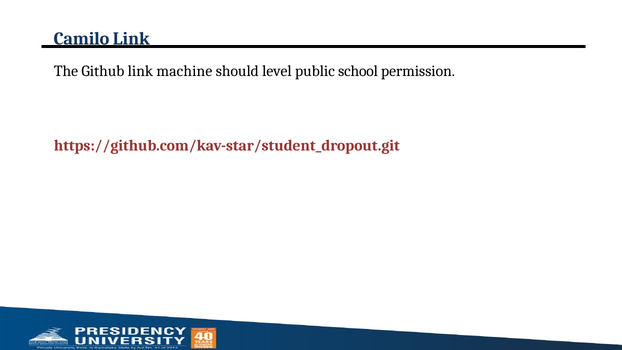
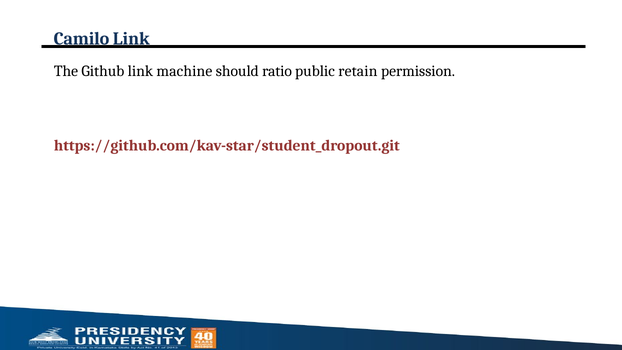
level: level -> ratio
school: school -> retain
